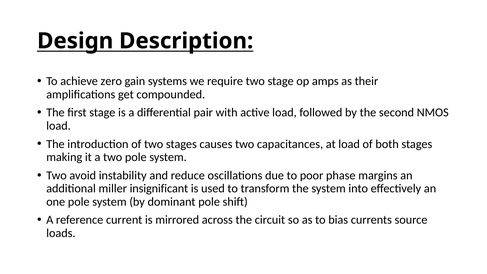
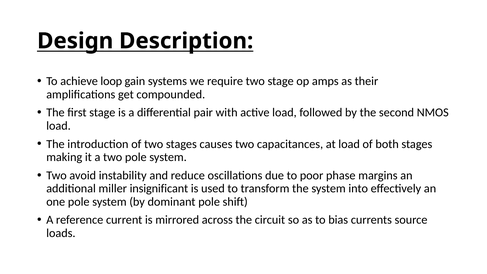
zero: zero -> loop
